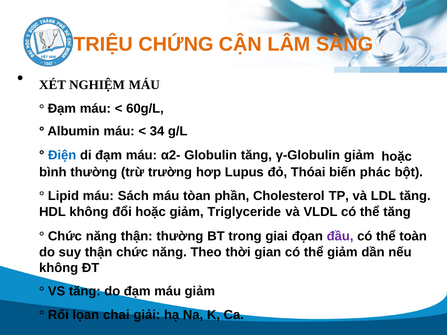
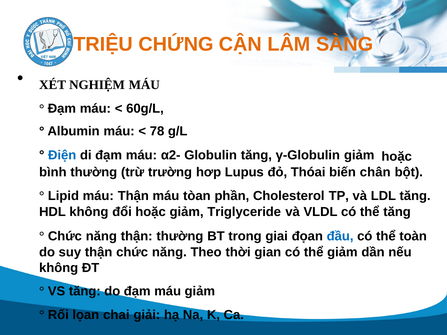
34: 34 -> 78
phác: phác -> chân
máu Sách: Sách -> Thận
đầu colour: purple -> blue
